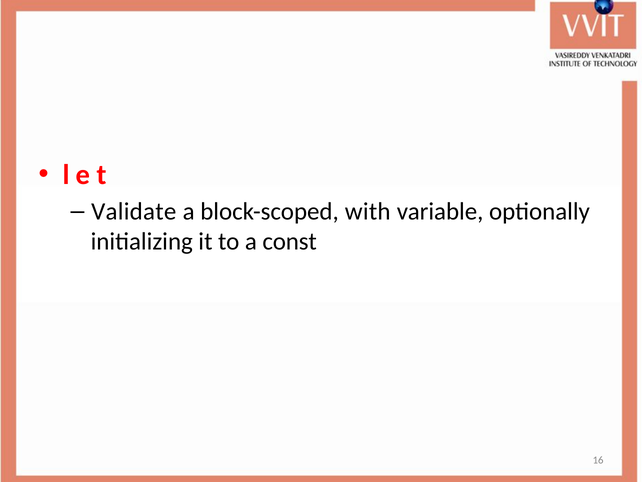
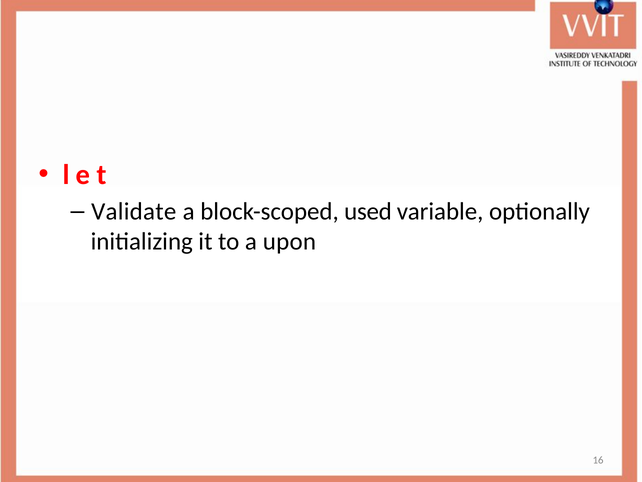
with: with -> used
const: const -> upon
